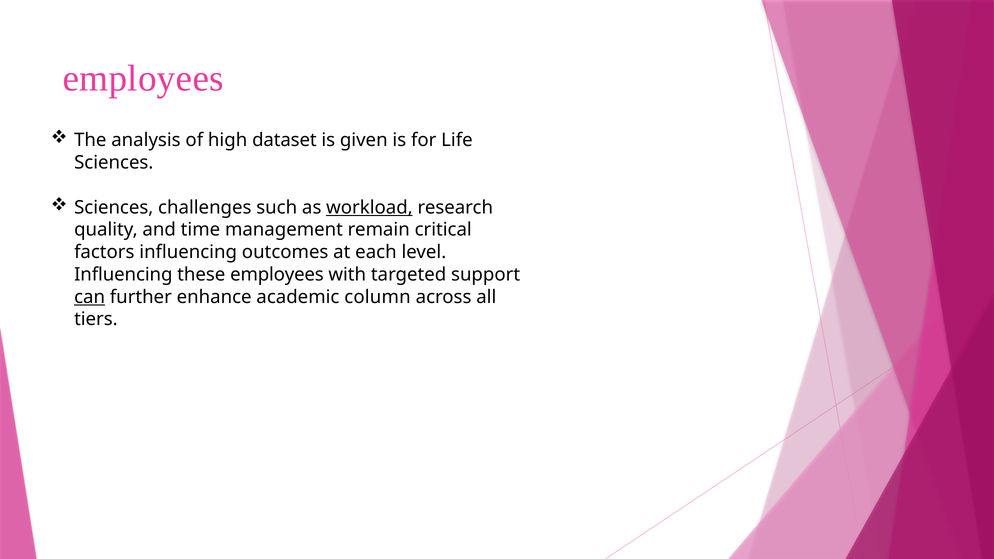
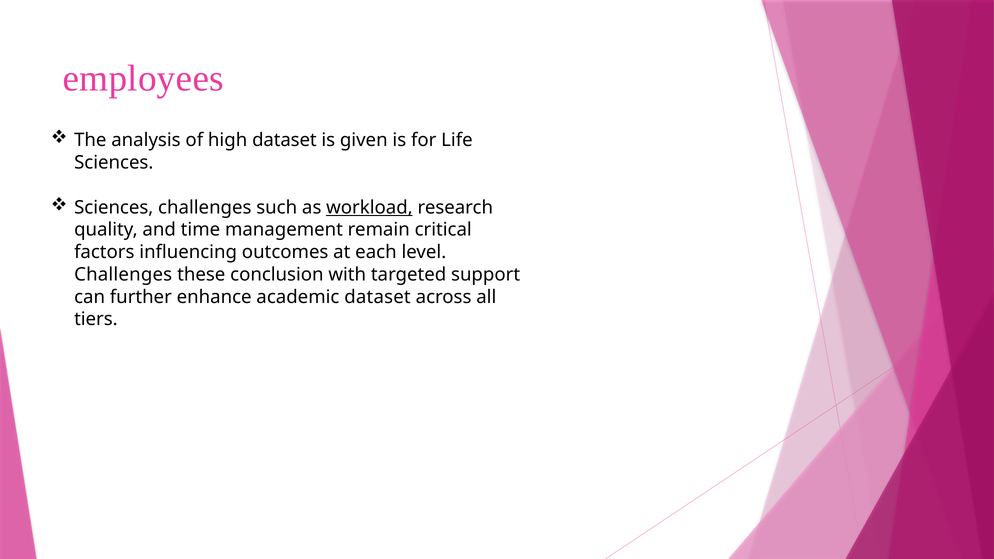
Influencing at (123, 275): Influencing -> Challenges
these employees: employees -> conclusion
can underline: present -> none
academic column: column -> dataset
